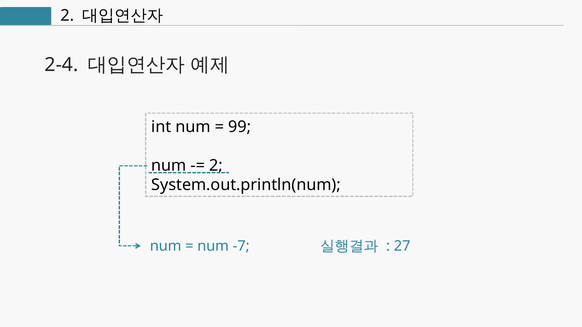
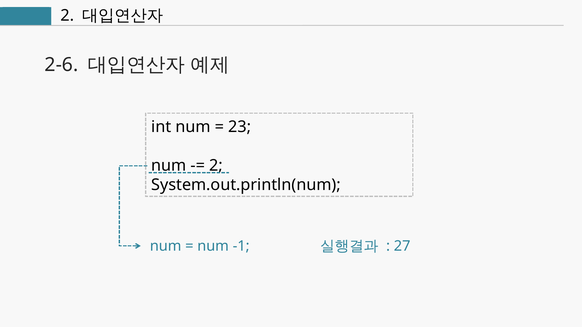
2-4: 2-4 -> 2-6
99: 99 -> 23
-7: -7 -> -1
